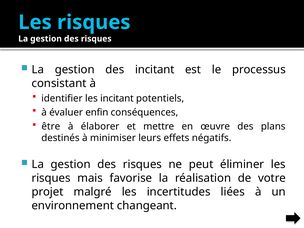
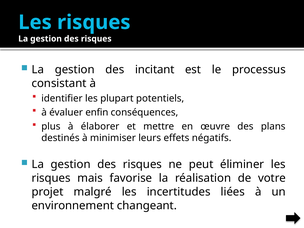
les incitant: incitant -> plupart
être: être -> plus
